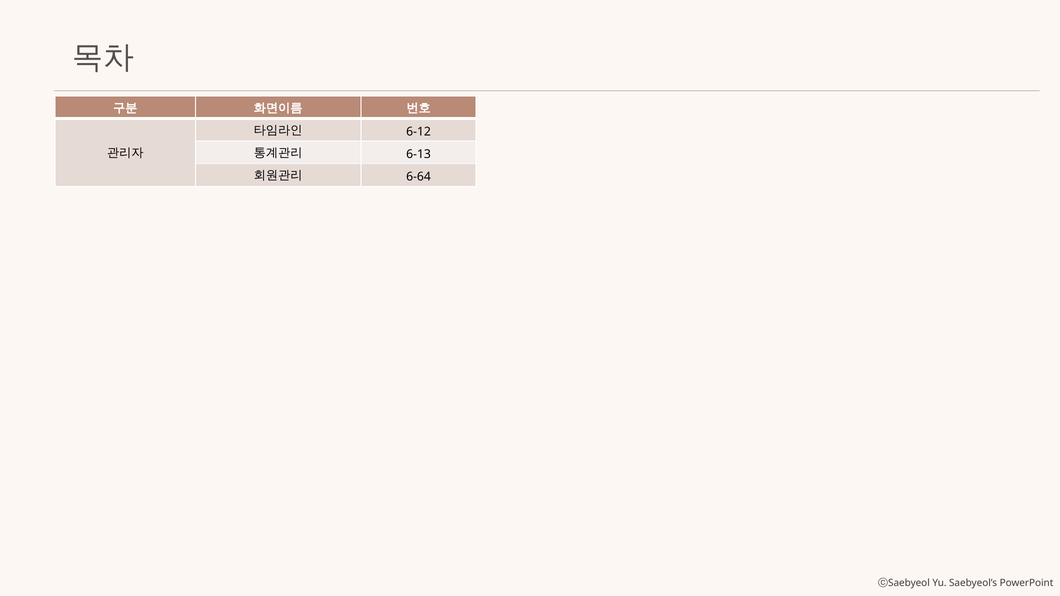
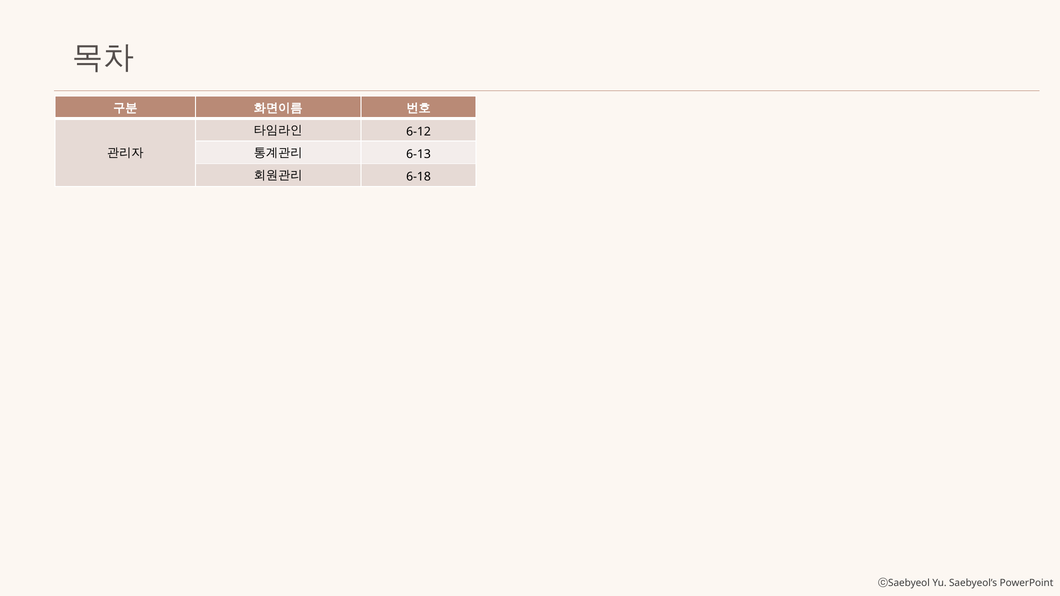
6-64: 6-64 -> 6-18
